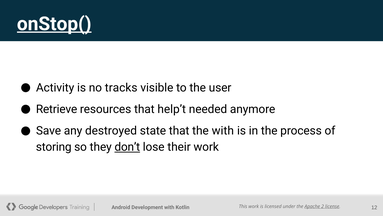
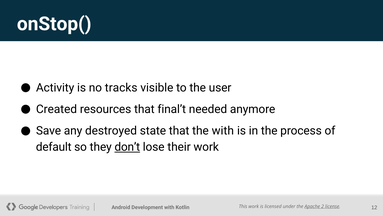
onStop( underline: present -> none
Retrieve: Retrieve -> Created
help’t: help’t -> final’t
storing: storing -> default
